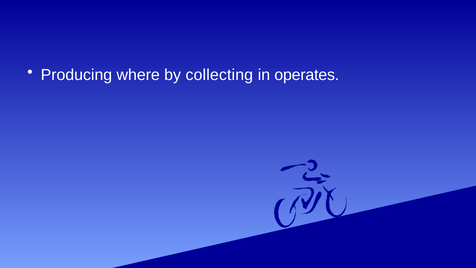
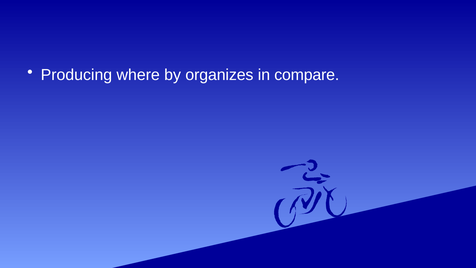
collecting: collecting -> organizes
operates: operates -> compare
